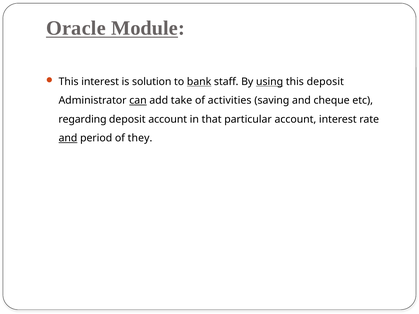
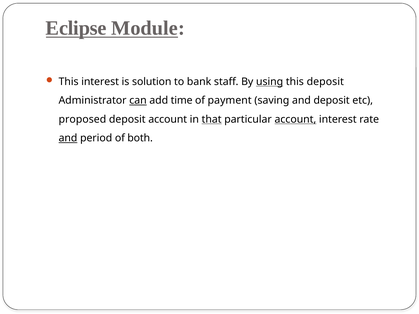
Oracle: Oracle -> Eclipse
bank underline: present -> none
take: take -> time
activities: activities -> payment
and cheque: cheque -> deposit
regarding: regarding -> proposed
that underline: none -> present
account at (295, 119) underline: none -> present
they: they -> both
